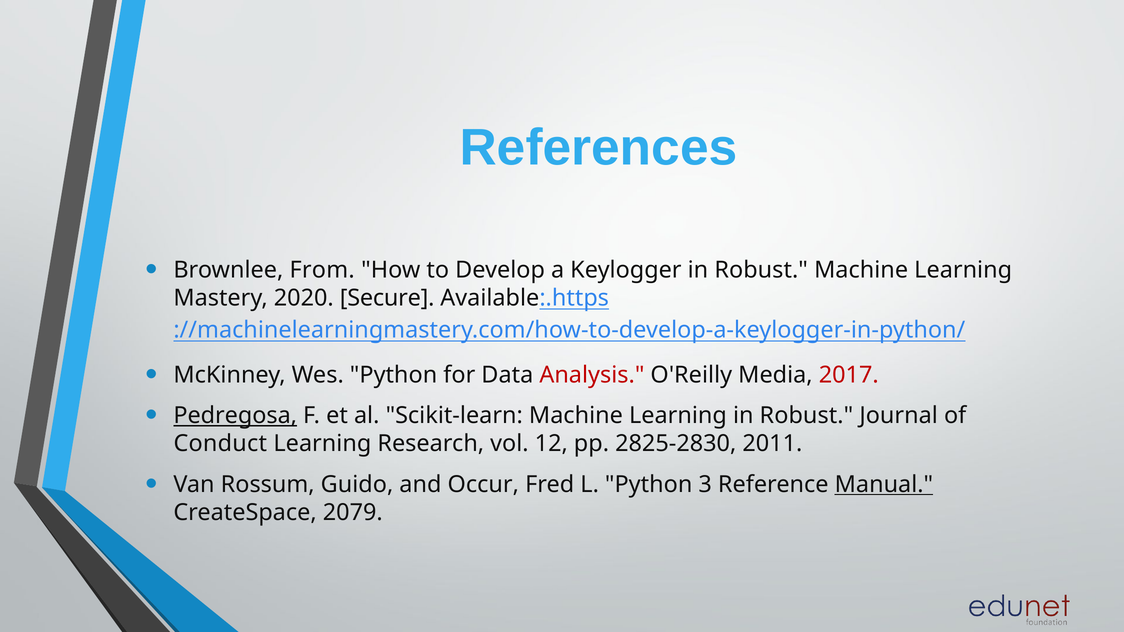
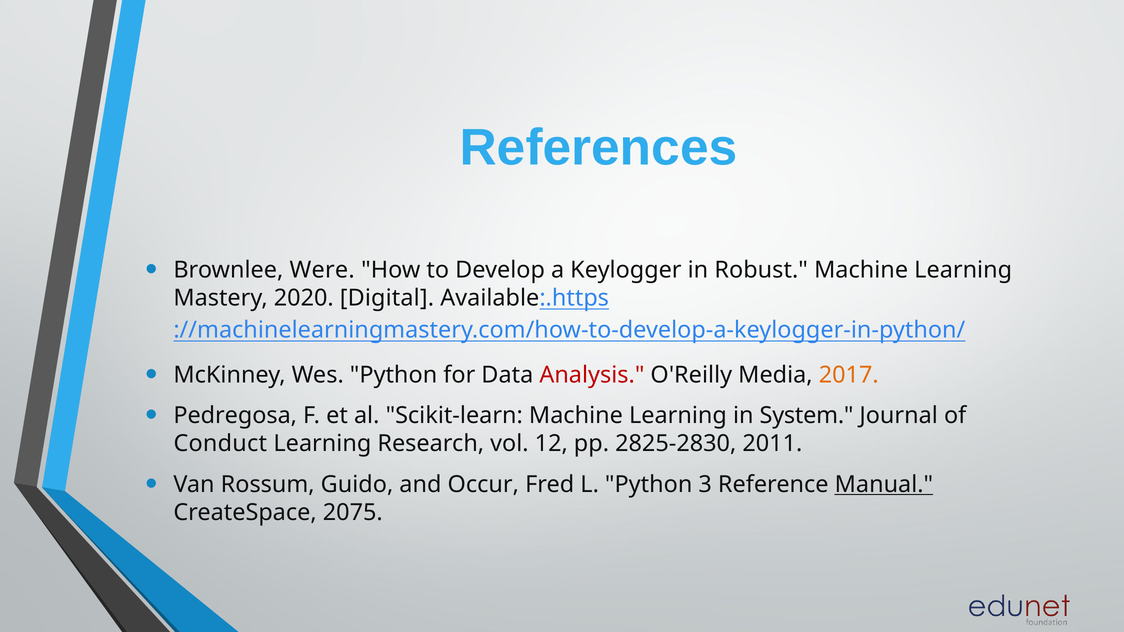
From: From -> Were
Secure: Secure -> Digital
2017 colour: red -> orange
Pedregosa underline: present -> none
Learning in Robust: Robust -> System
2079: 2079 -> 2075
